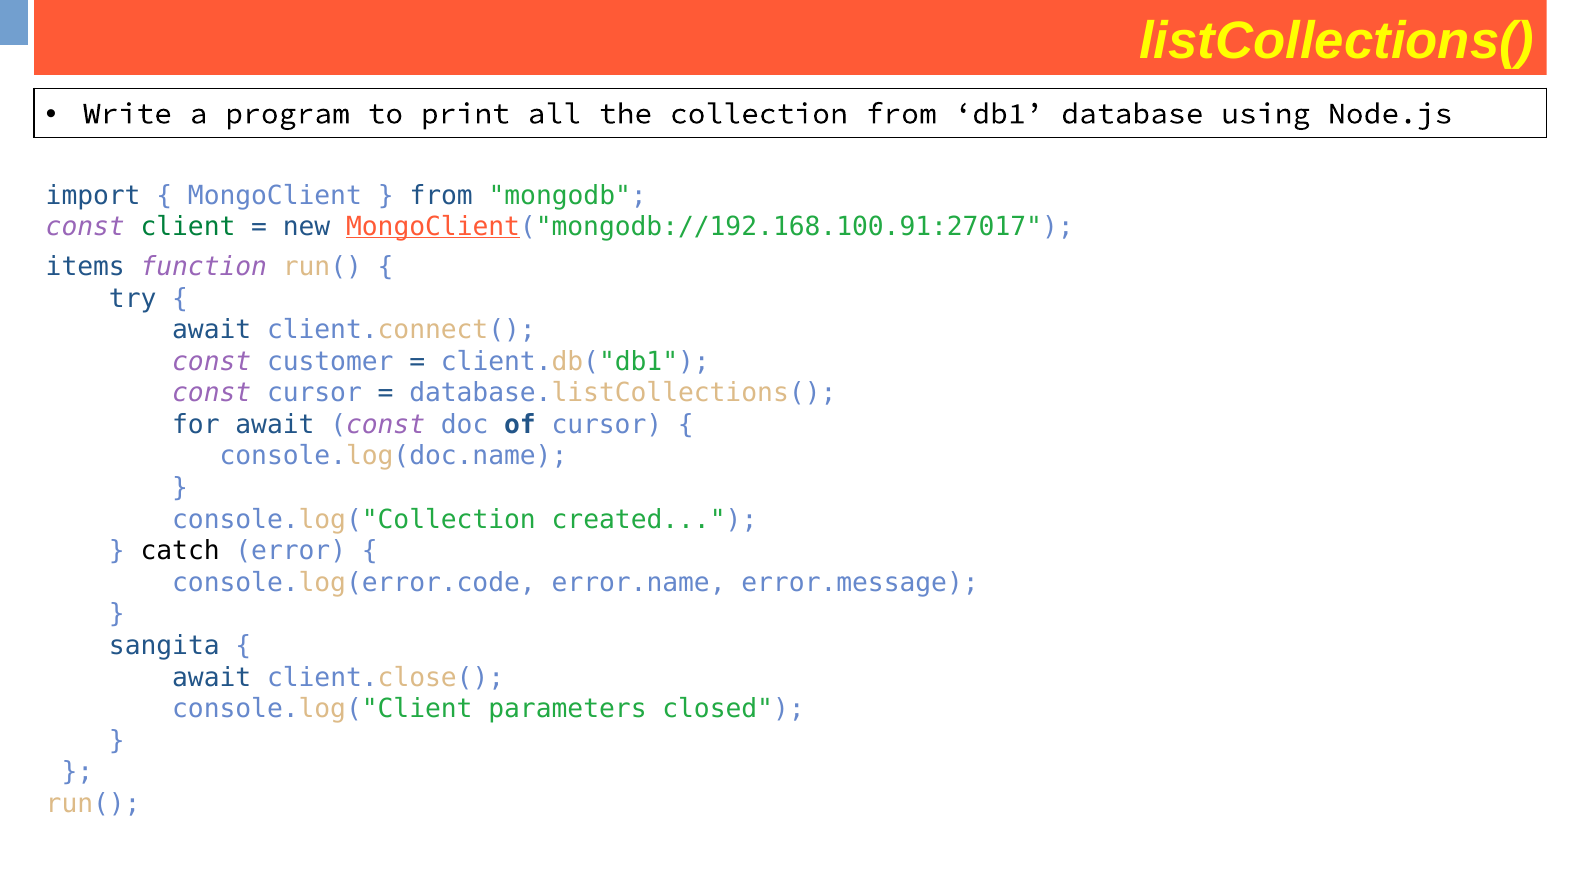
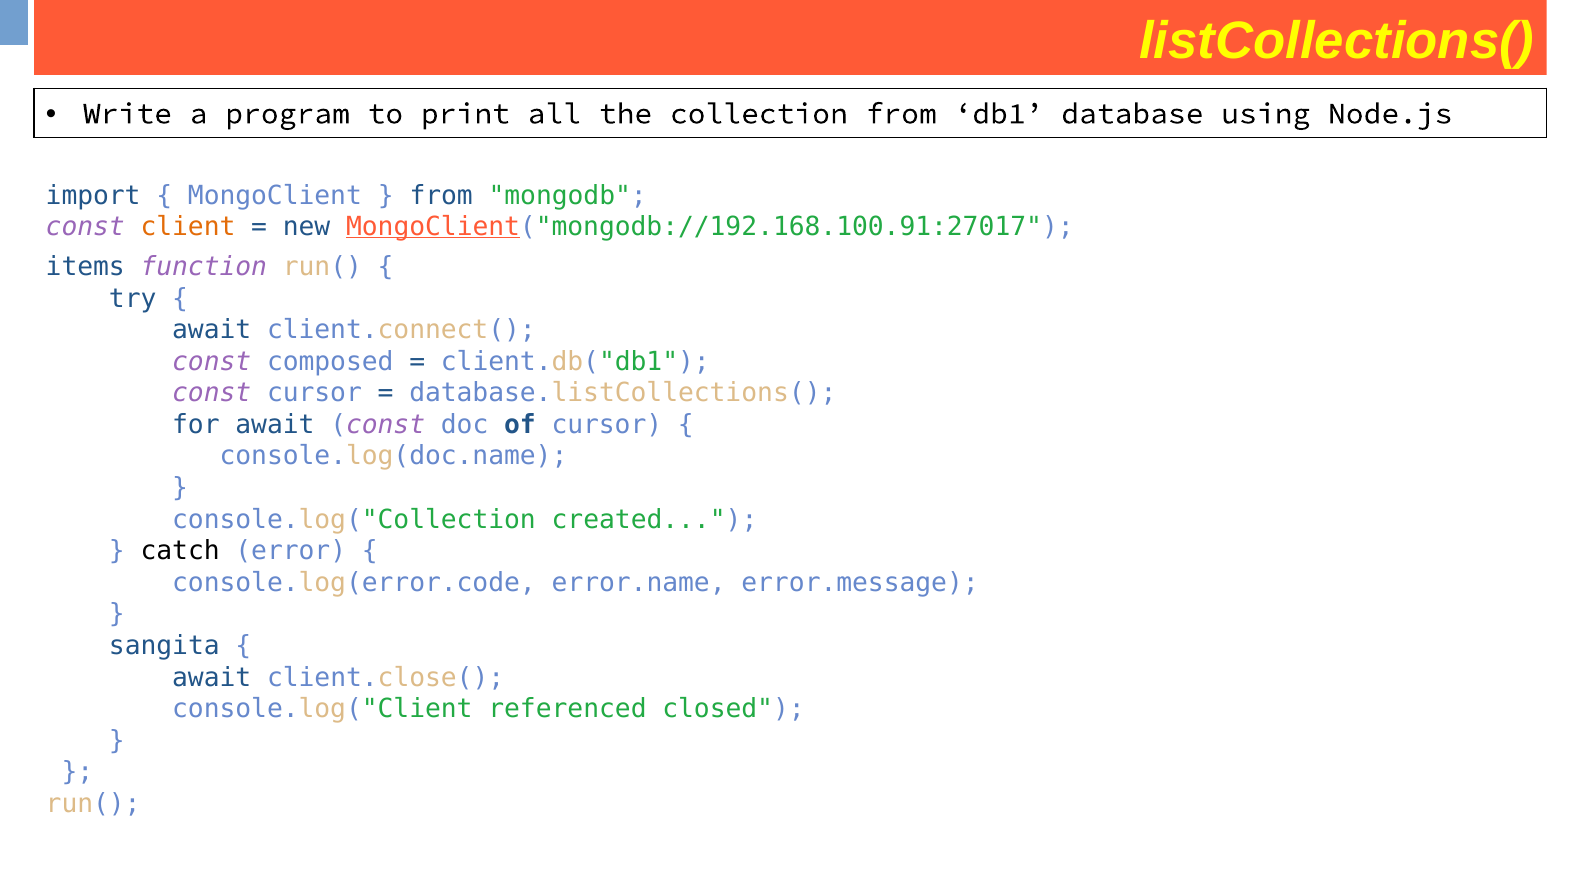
client colour: green -> orange
customer: customer -> composed
parameters: parameters -> referenced
